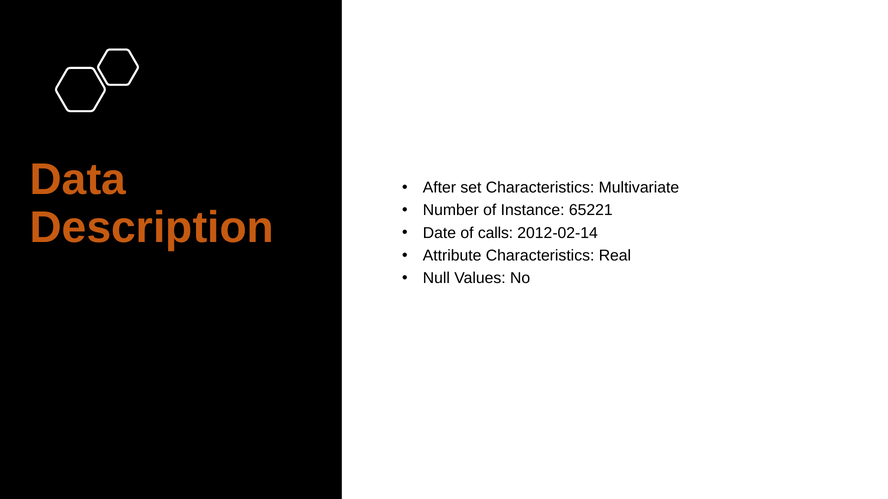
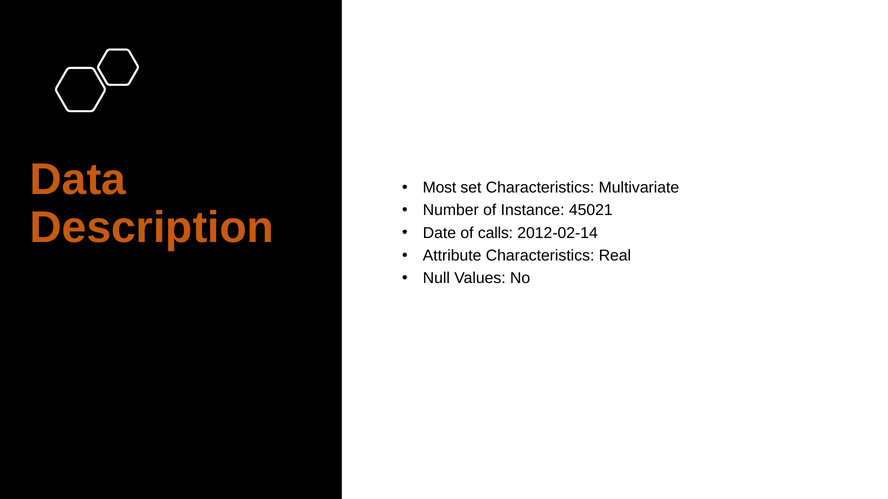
After: After -> Most
65221: 65221 -> 45021
